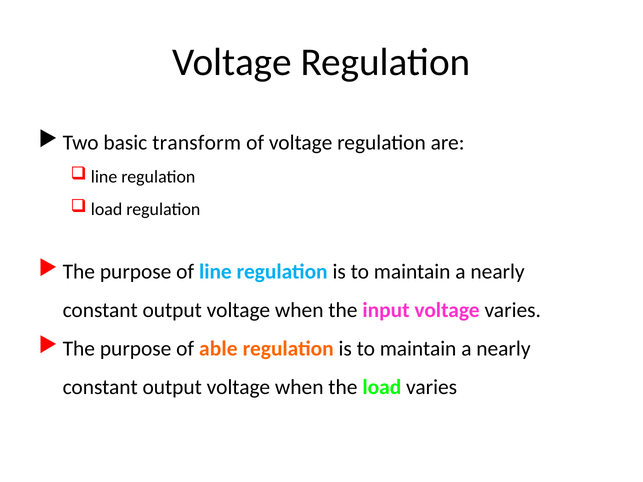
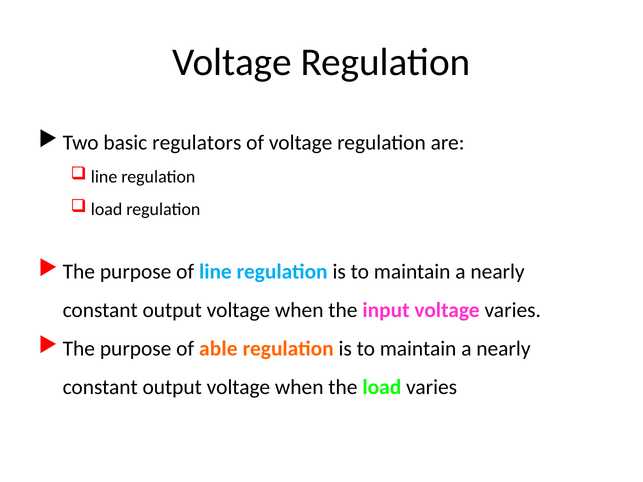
transform: transform -> regulators
